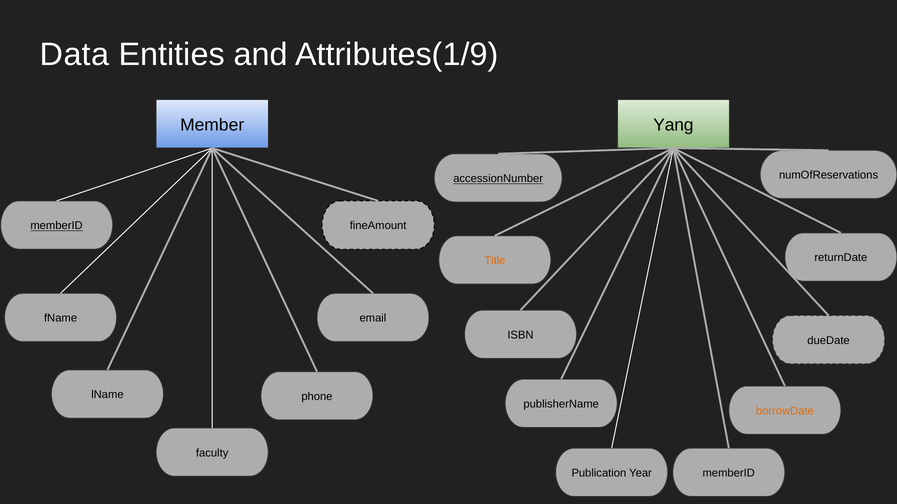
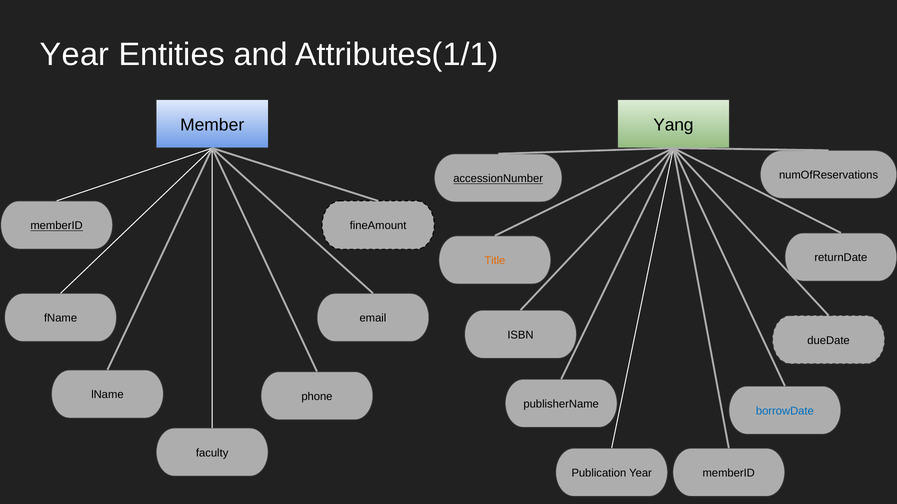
Data at (74, 55): Data -> Year
Attributes(1/9: Attributes(1/9 -> Attributes(1/1
borrowDate colour: orange -> blue
